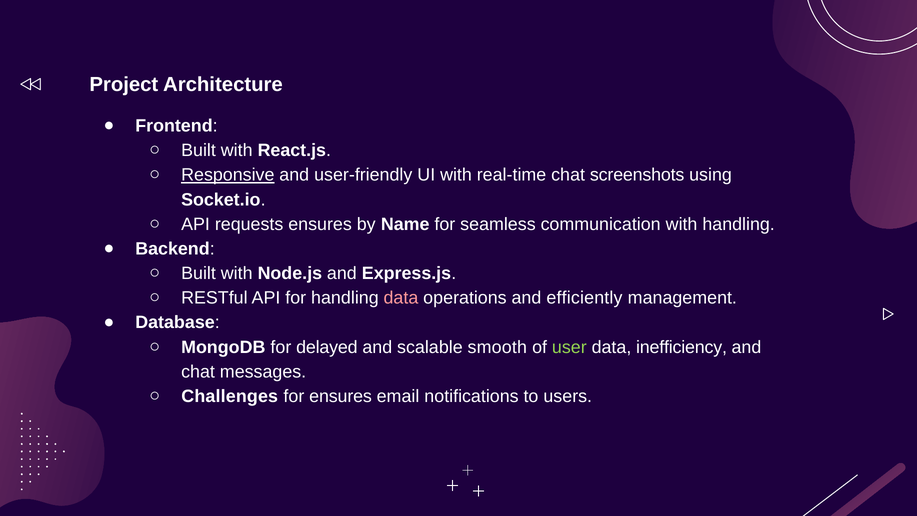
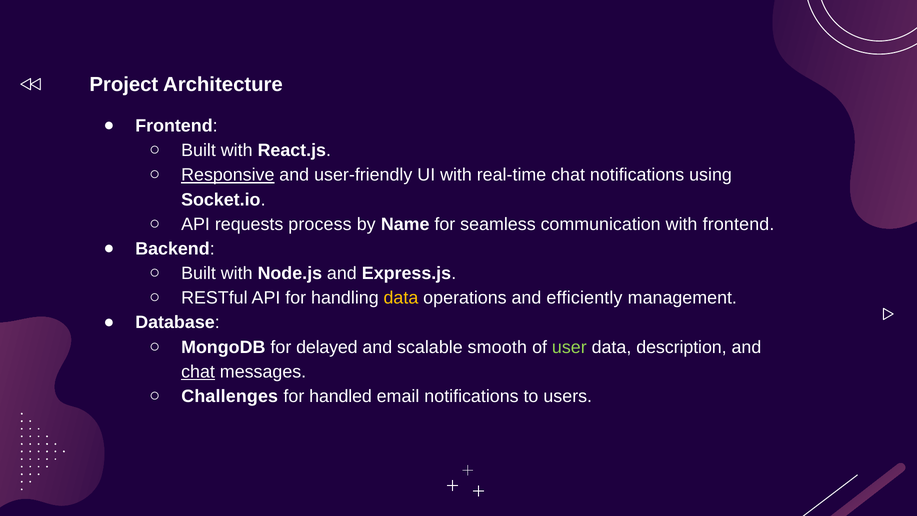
chat screenshots: screenshots -> notifications
requests ensures: ensures -> process
with handling: handling -> frontend
data at (401, 298) colour: pink -> yellow
inefficiency: inefficiency -> description
chat at (198, 372) underline: none -> present
for ensures: ensures -> handled
